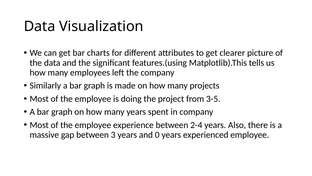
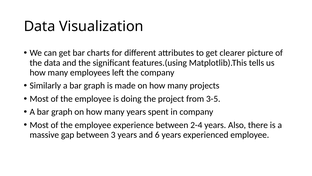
0: 0 -> 6
